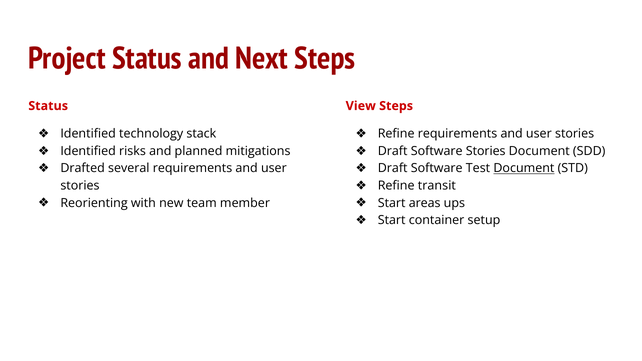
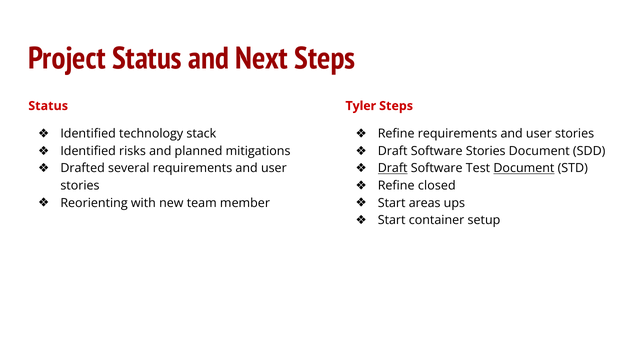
View: View -> Tyler
Draft at (393, 168) underline: none -> present
transit: transit -> closed
